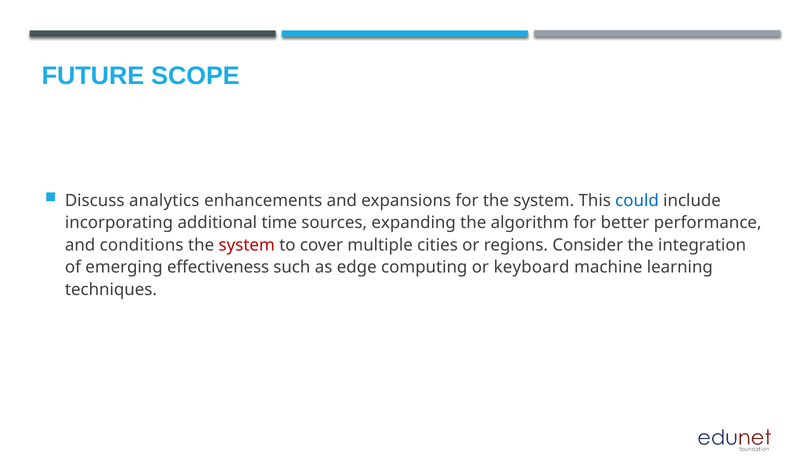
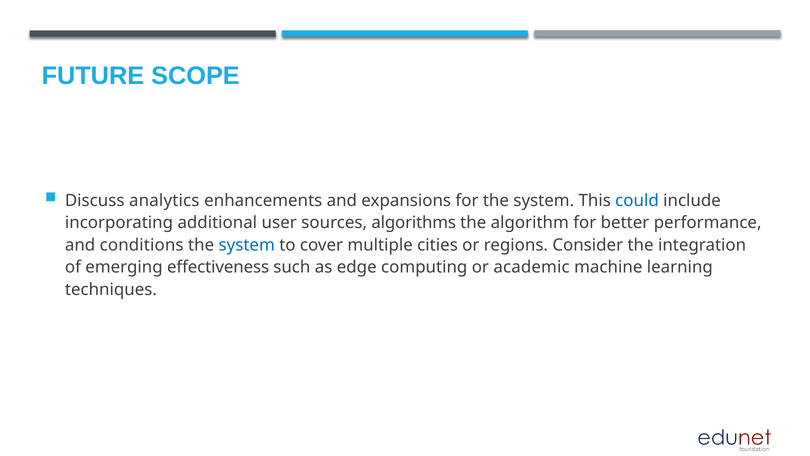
time: time -> user
expanding: expanding -> algorithms
system at (247, 245) colour: red -> blue
keyboard: keyboard -> academic
